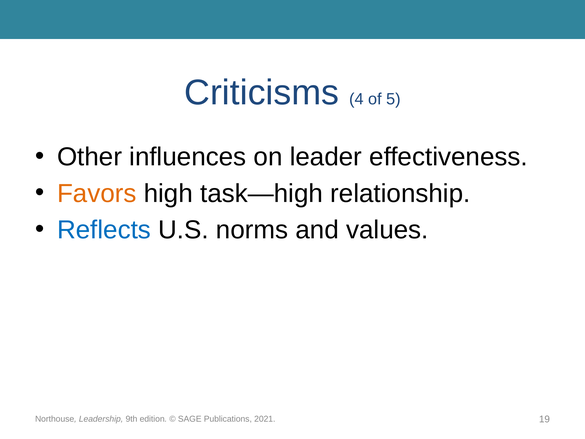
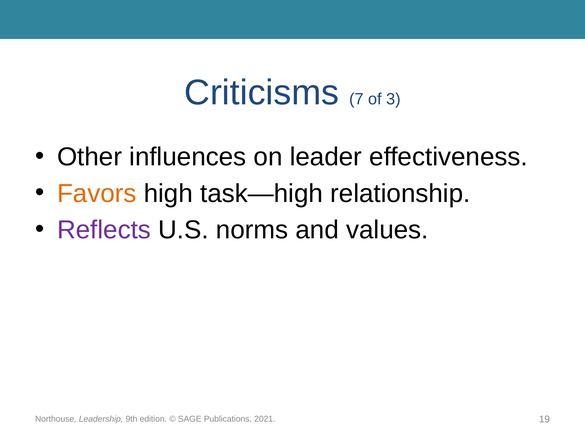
4: 4 -> 7
5: 5 -> 3
Reflects colour: blue -> purple
